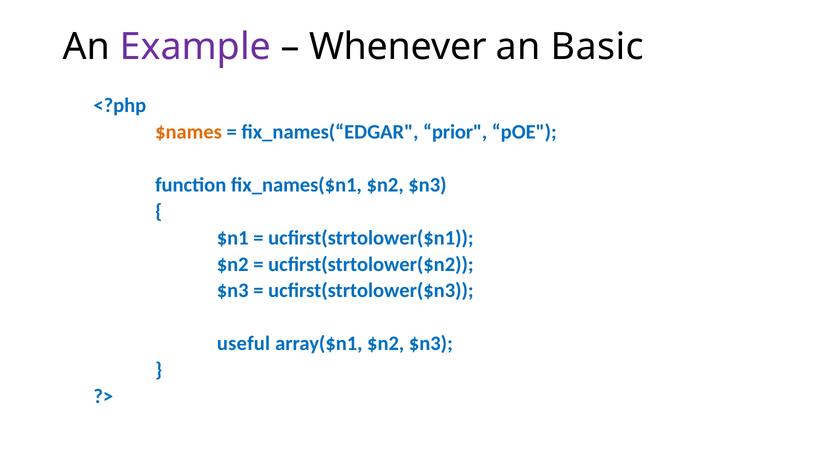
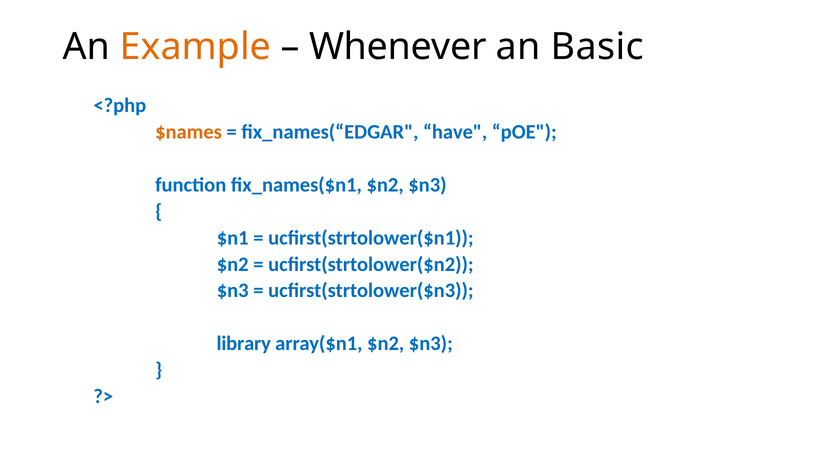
Example colour: purple -> orange
prior: prior -> have
useful: useful -> library
